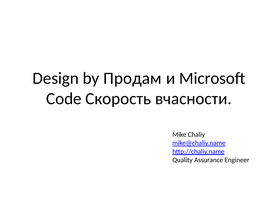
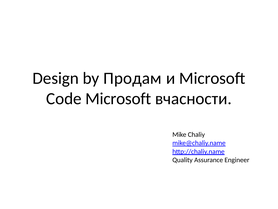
Code Скорость: Скорость -> Microsoft
